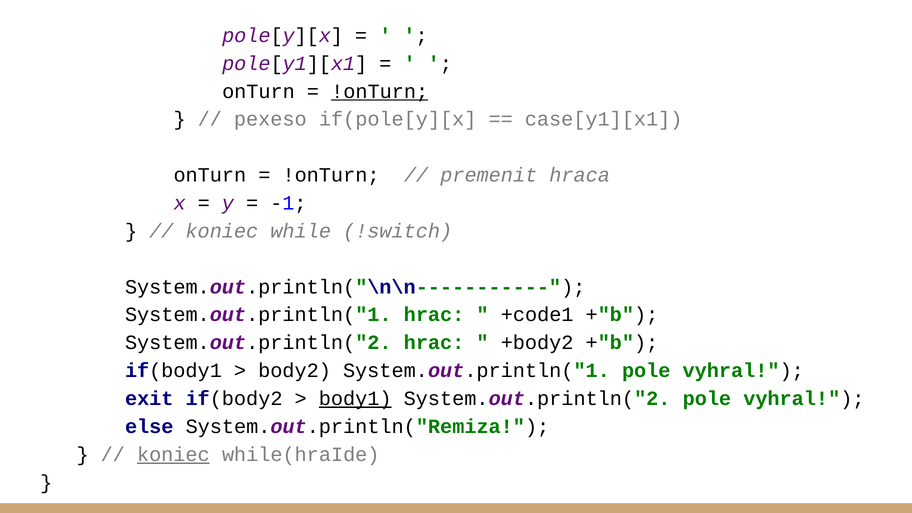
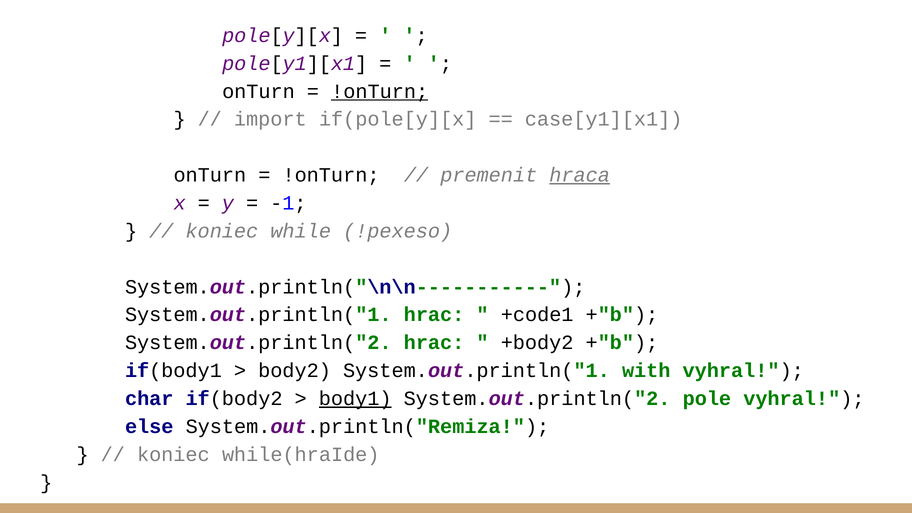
pexeso: pexeso -> import
hraca underline: none -> present
!switch: !switch -> !pexeso
System.out.println("1 pole: pole -> with
exit: exit -> char
koniec at (173, 454) underline: present -> none
